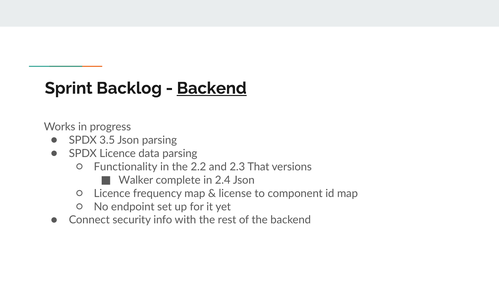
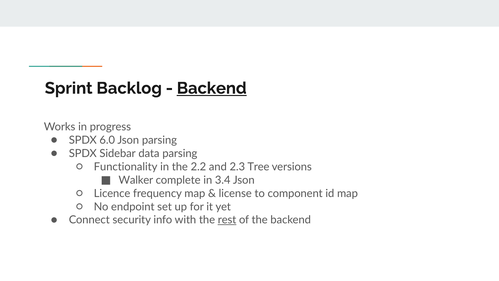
3.5: 3.5 -> 6.0
SPDX Licence: Licence -> Sidebar
That: That -> Tree
2.4: 2.4 -> 3.4
rest underline: none -> present
